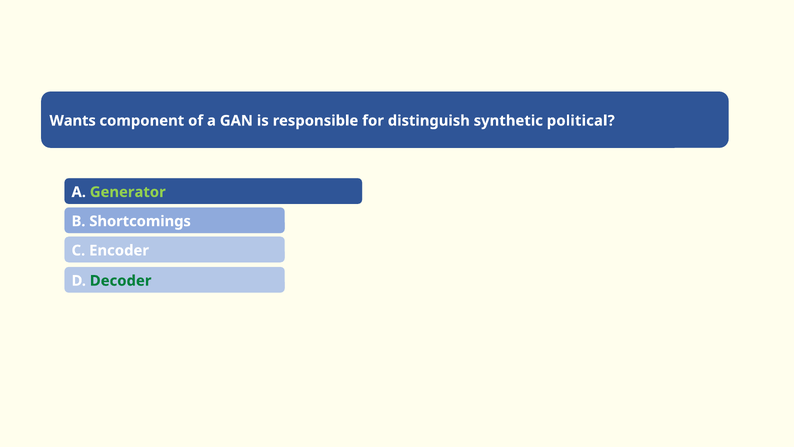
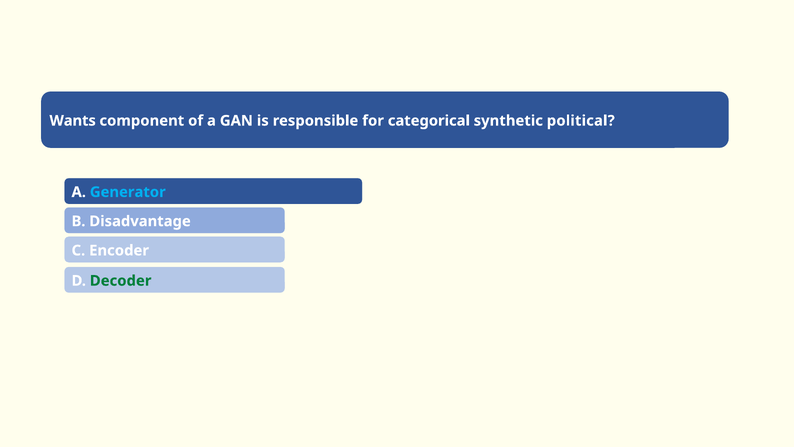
distinguish: distinguish -> categorical
Generator colour: light green -> light blue
Shortcomings: Shortcomings -> Disadvantage
